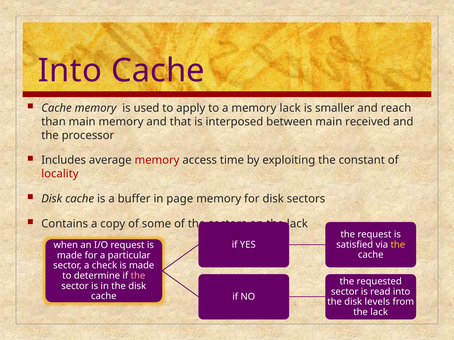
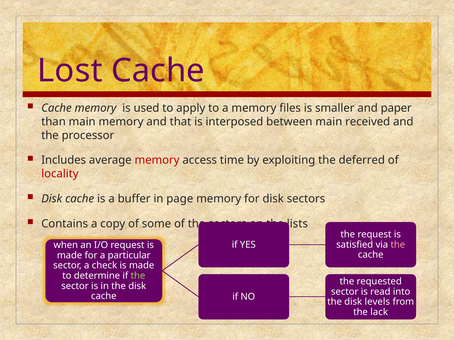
Into at (70, 71): Into -> Lost
memory lack: lack -> files
reach: reach -> paper
constant: constant -> deferred
lack at (297, 224): lack -> lists
the at (398, 245) colour: yellow -> pink
the at (138, 276) colour: pink -> light green
